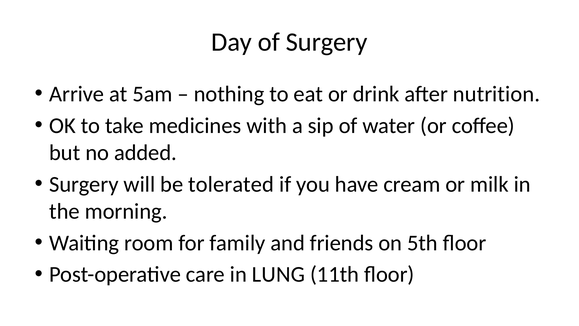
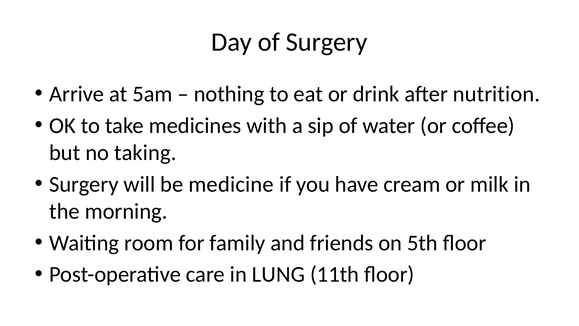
added: added -> taking
tolerated: tolerated -> medicine
